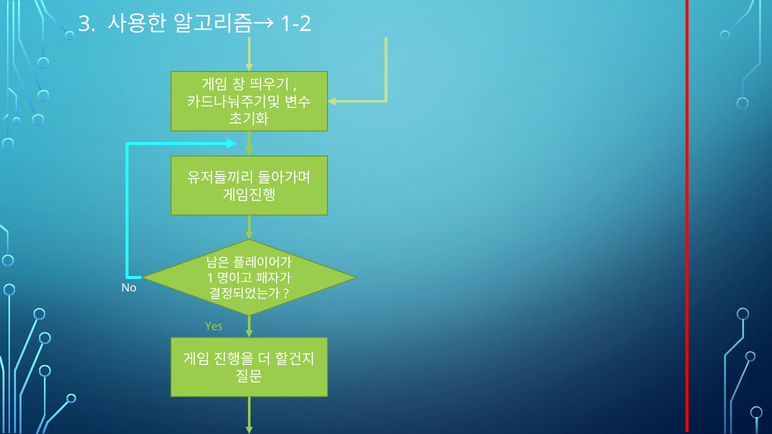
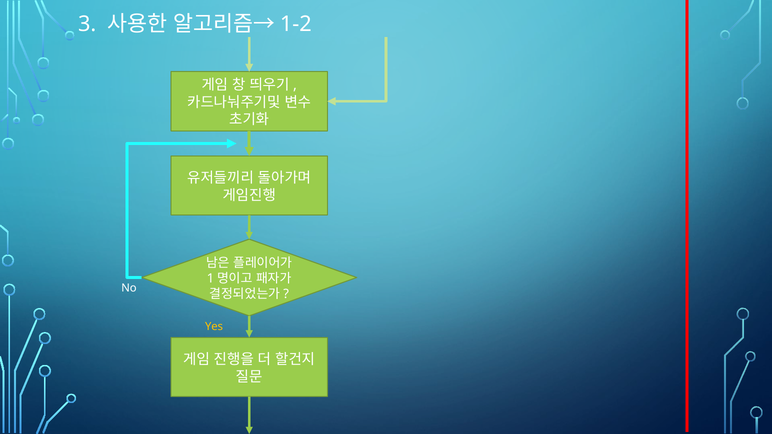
Yes colour: light green -> yellow
